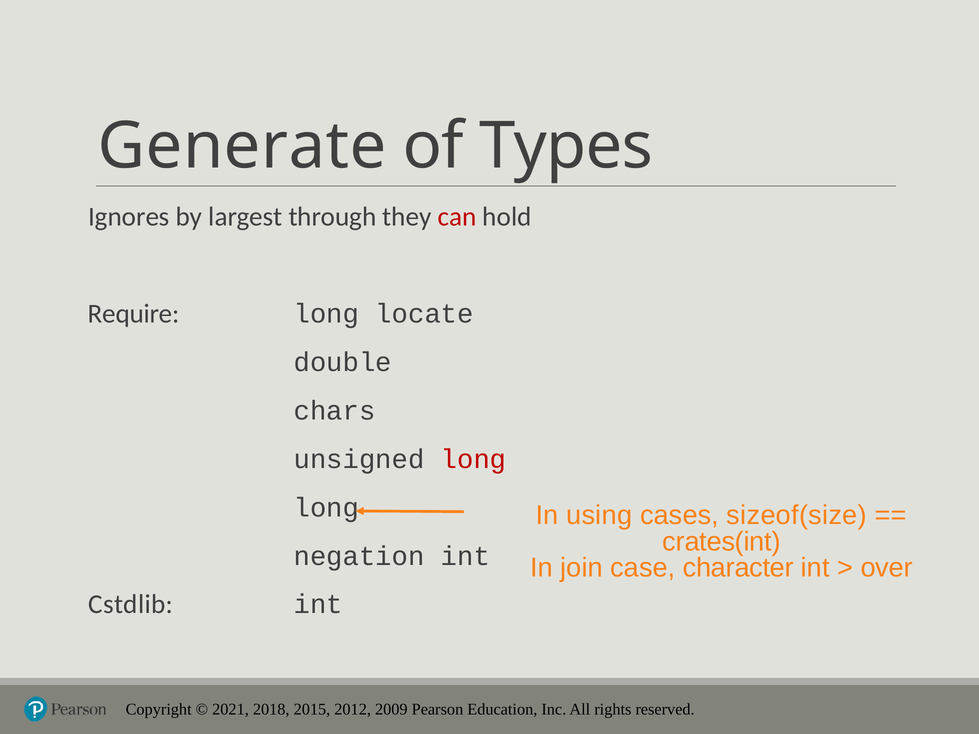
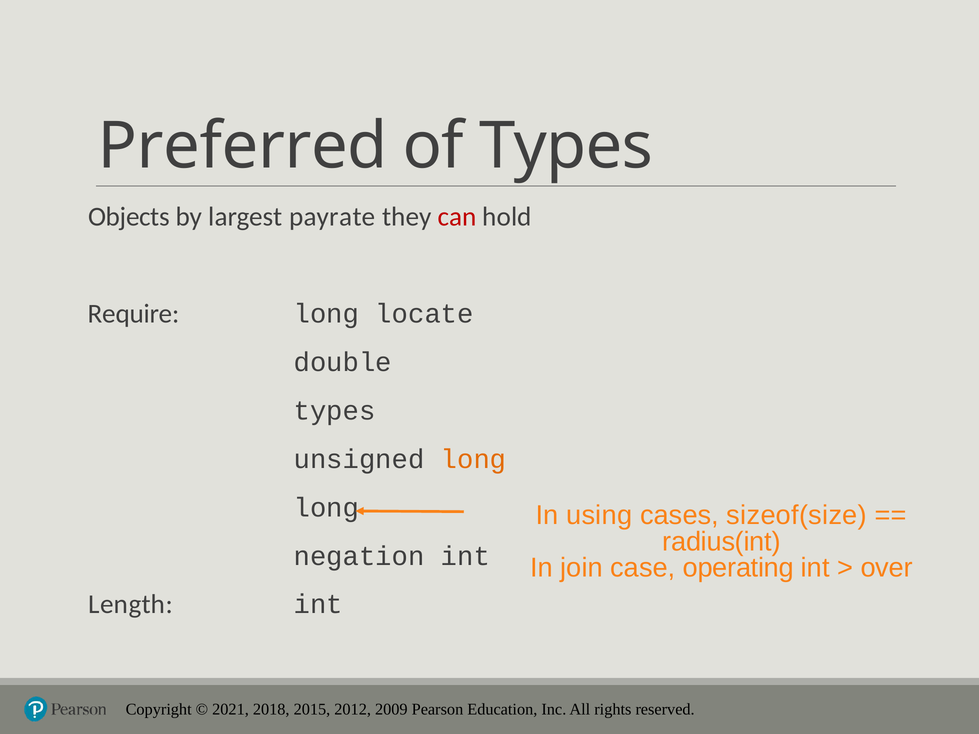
Generate: Generate -> Preferred
Ignores: Ignores -> Objects
through: through -> payrate
chars at (335, 411): chars -> types
long at (474, 459) colour: red -> orange
crates(int: crates(int -> radius(int
character: character -> operating
Cstdlib: Cstdlib -> Length
